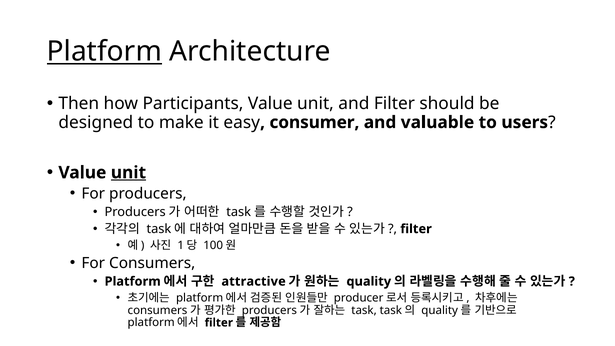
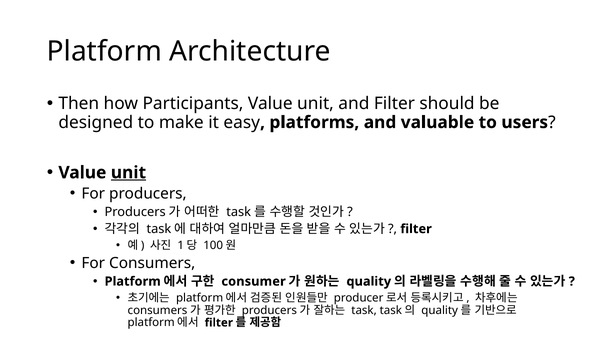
Platform at (104, 52) underline: present -> none
consumer: consumer -> platforms
attractive: attractive -> consumer
